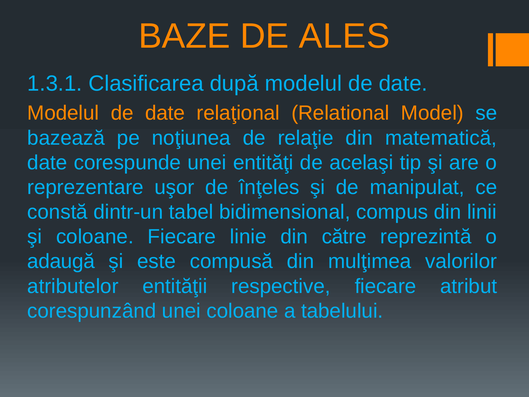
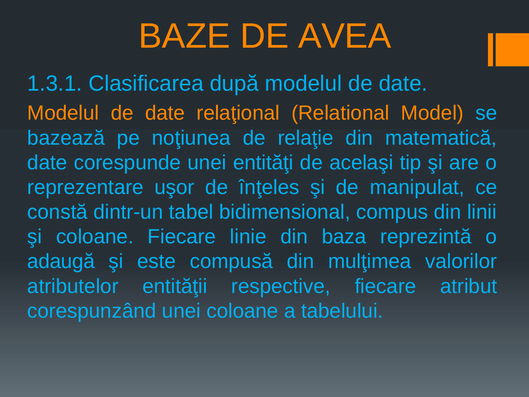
ALES: ALES -> AVEA
către: către -> baza
